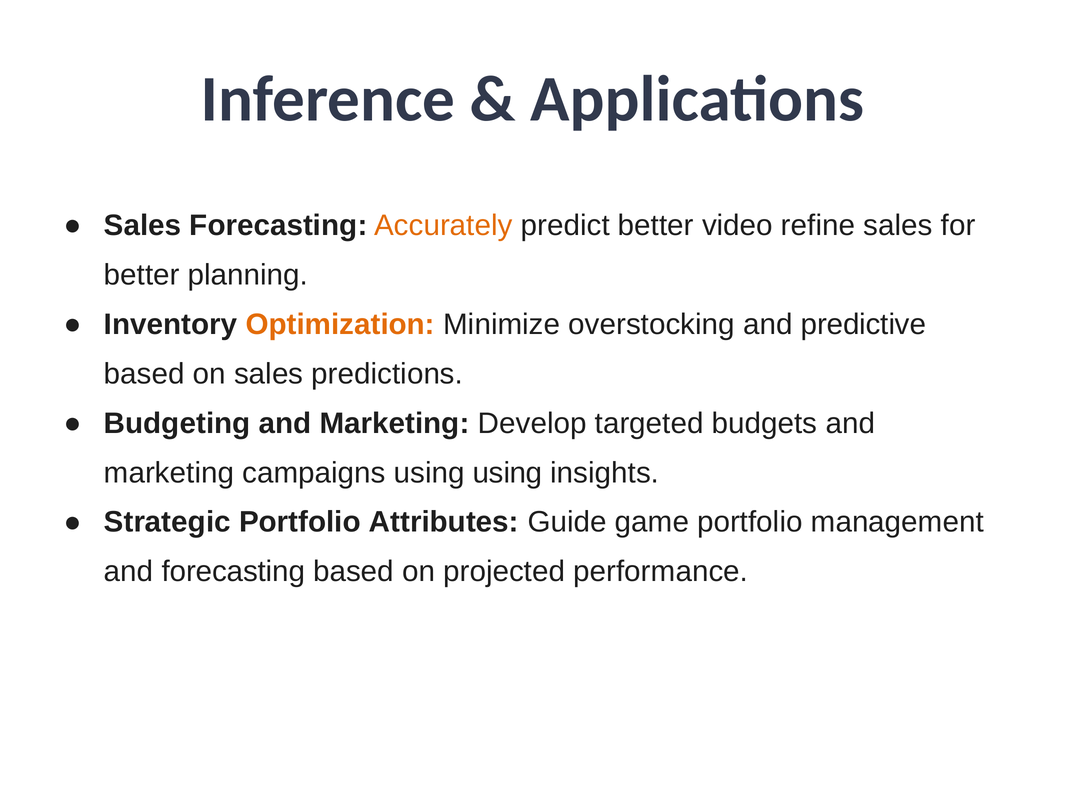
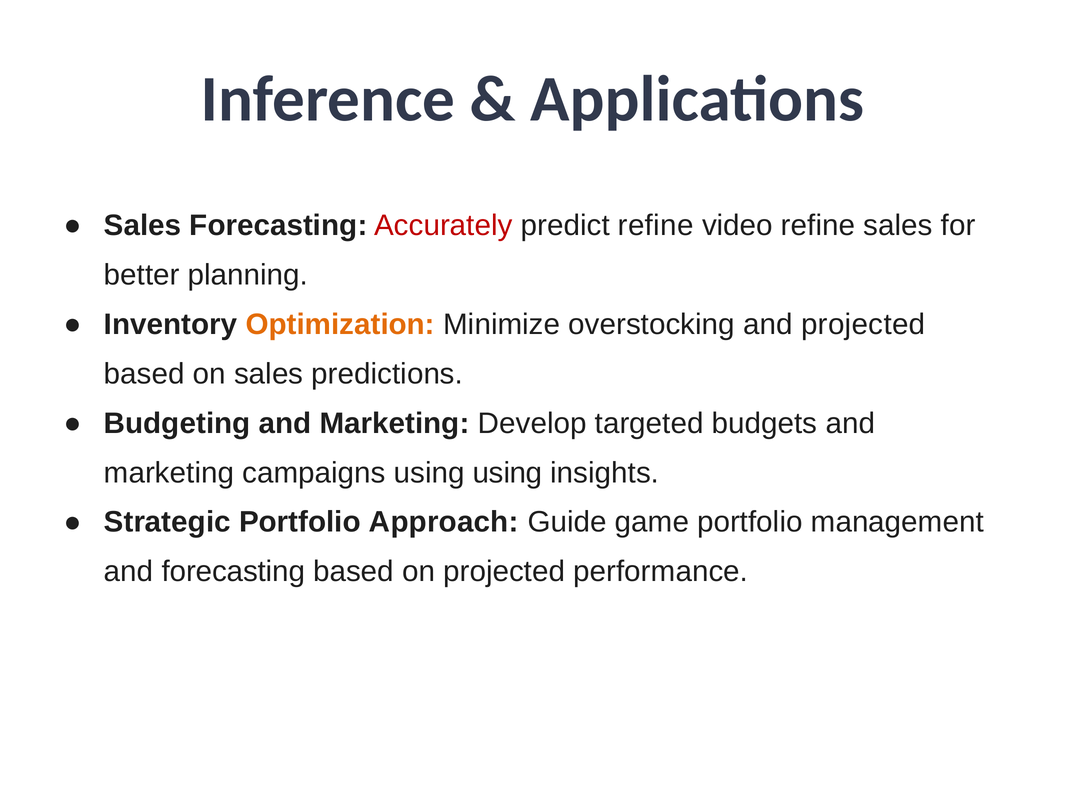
Accurately colour: orange -> red
predict better: better -> refine
and predictive: predictive -> projected
Attributes: Attributes -> Approach
